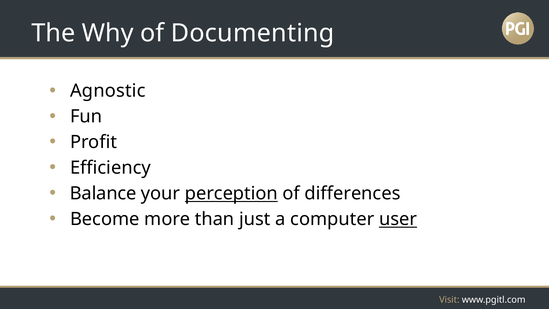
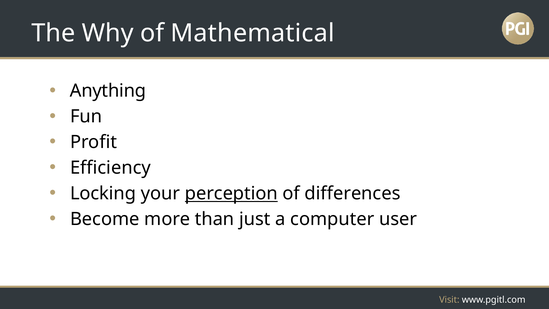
Documenting: Documenting -> Mathematical
Agnostic: Agnostic -> Anything
Balance: Balance -> Locking
user underline: present -> none
